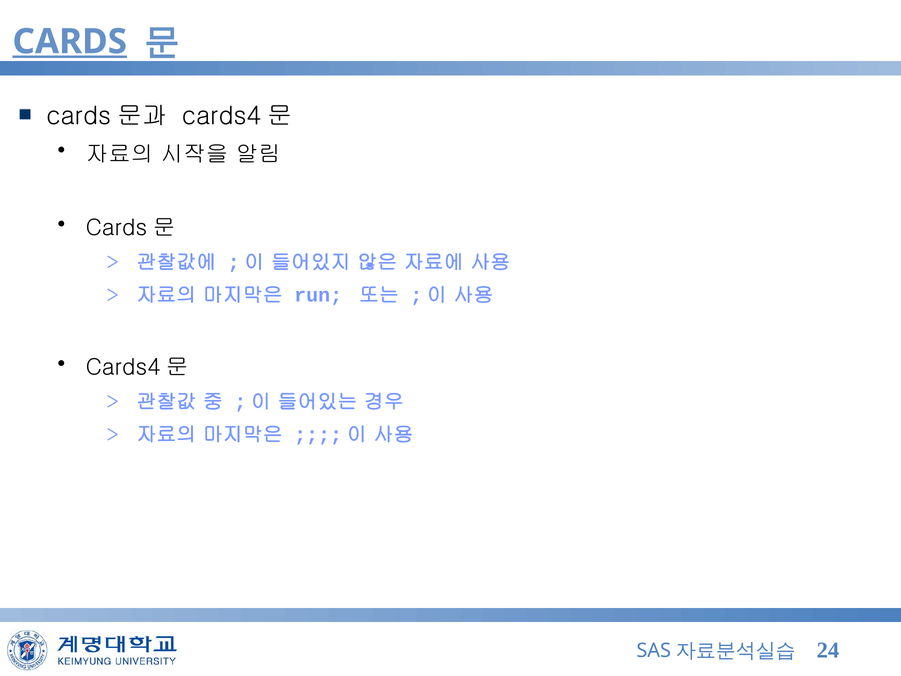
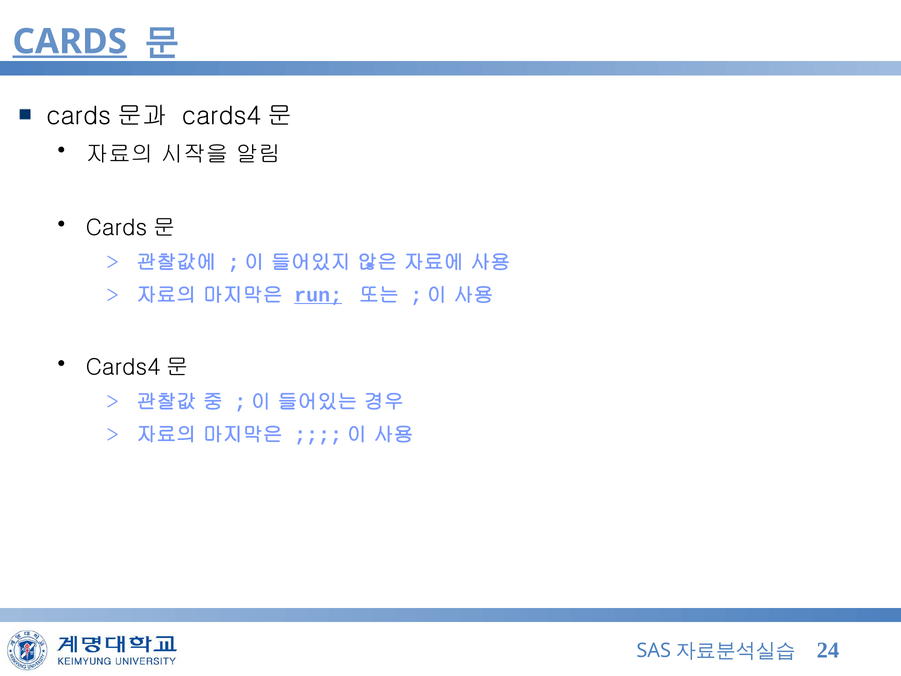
run underline: none -> present
